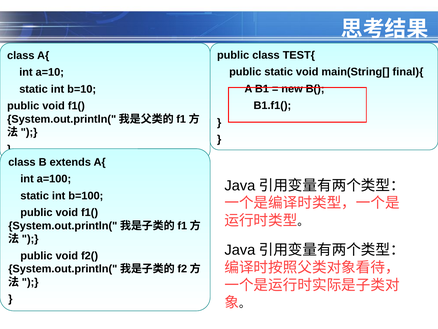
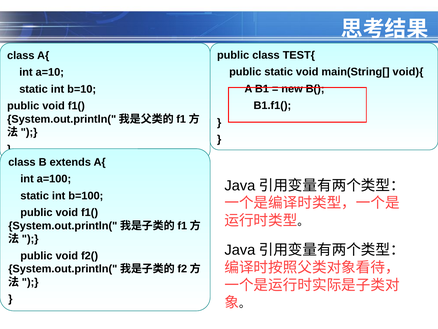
final){: final){ -> void){
